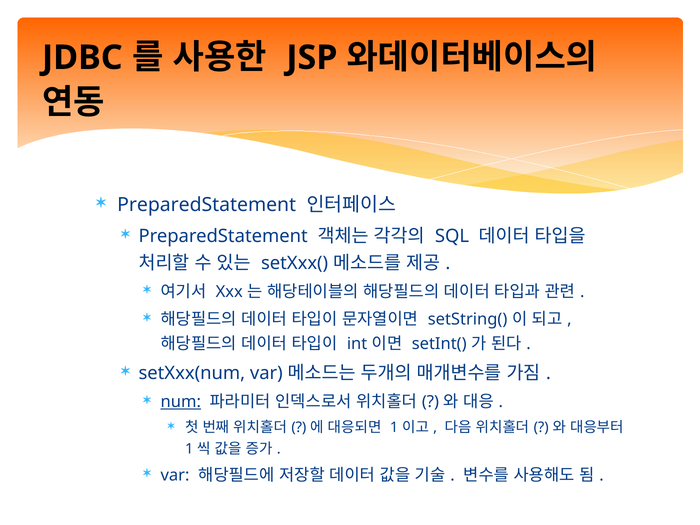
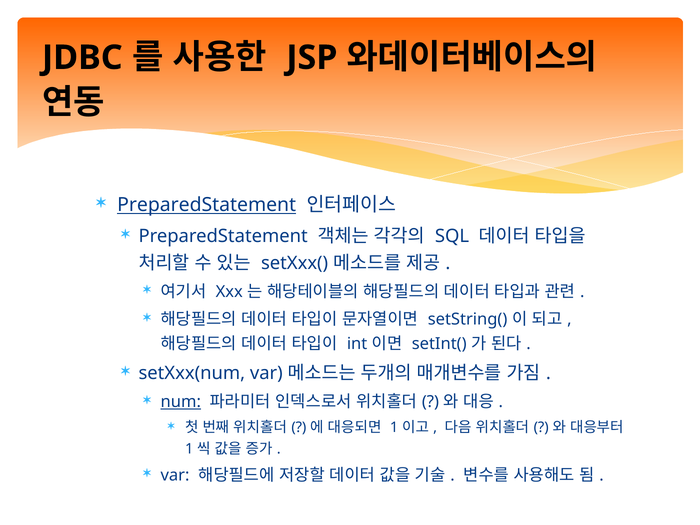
PreparedStatement at (207, 205) underline: none -> present
